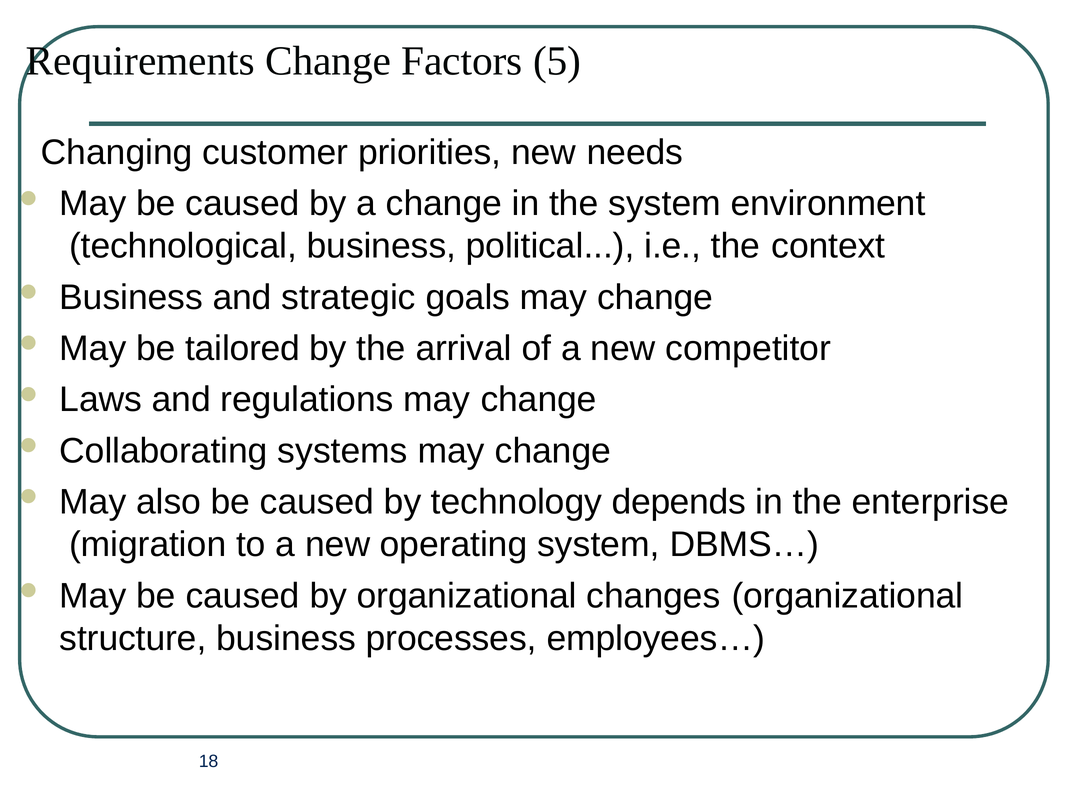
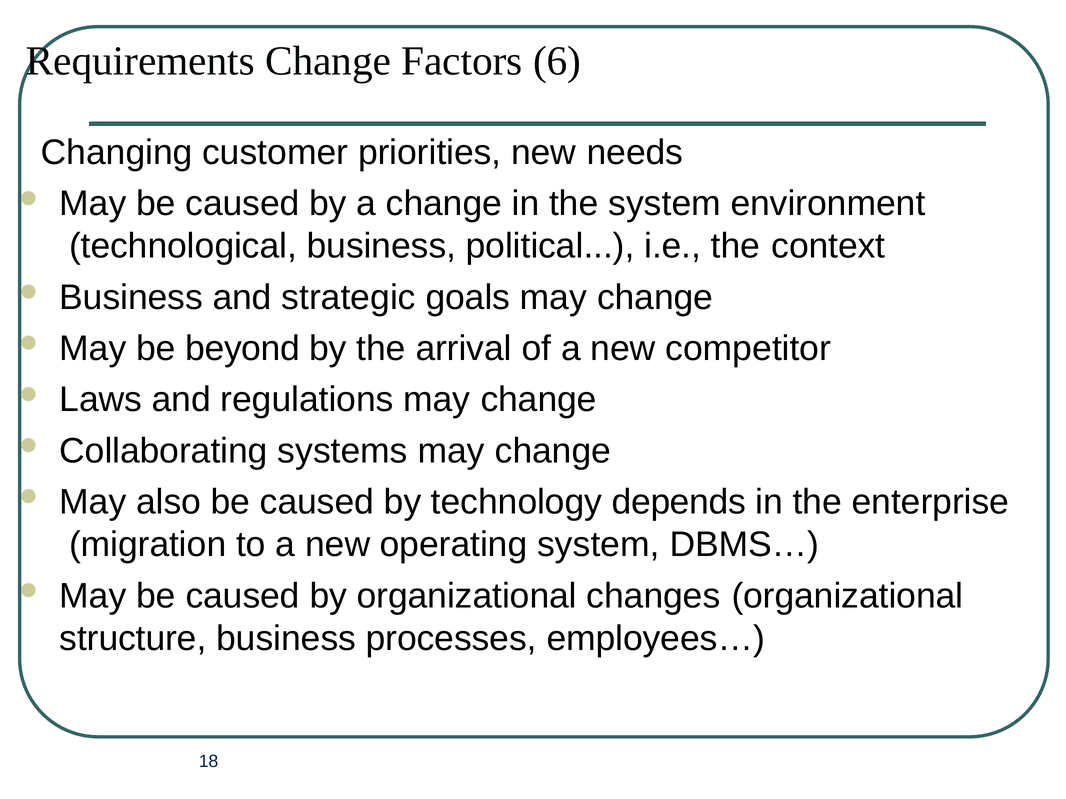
5: 5 -> 6
tailored: tailored -> beyond
